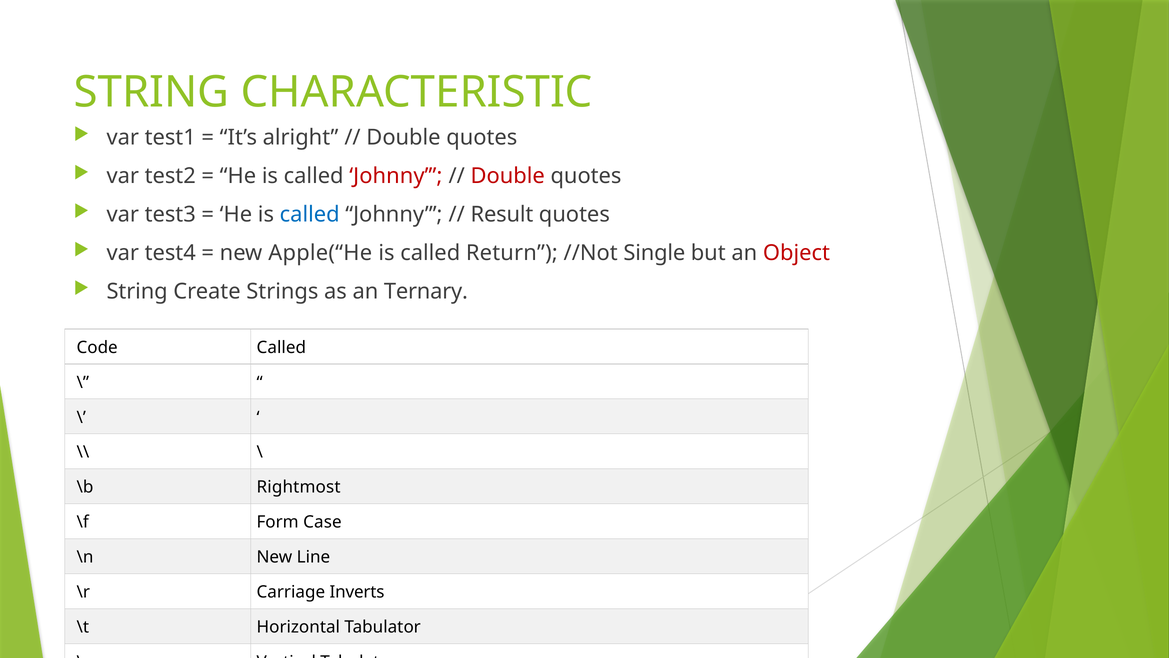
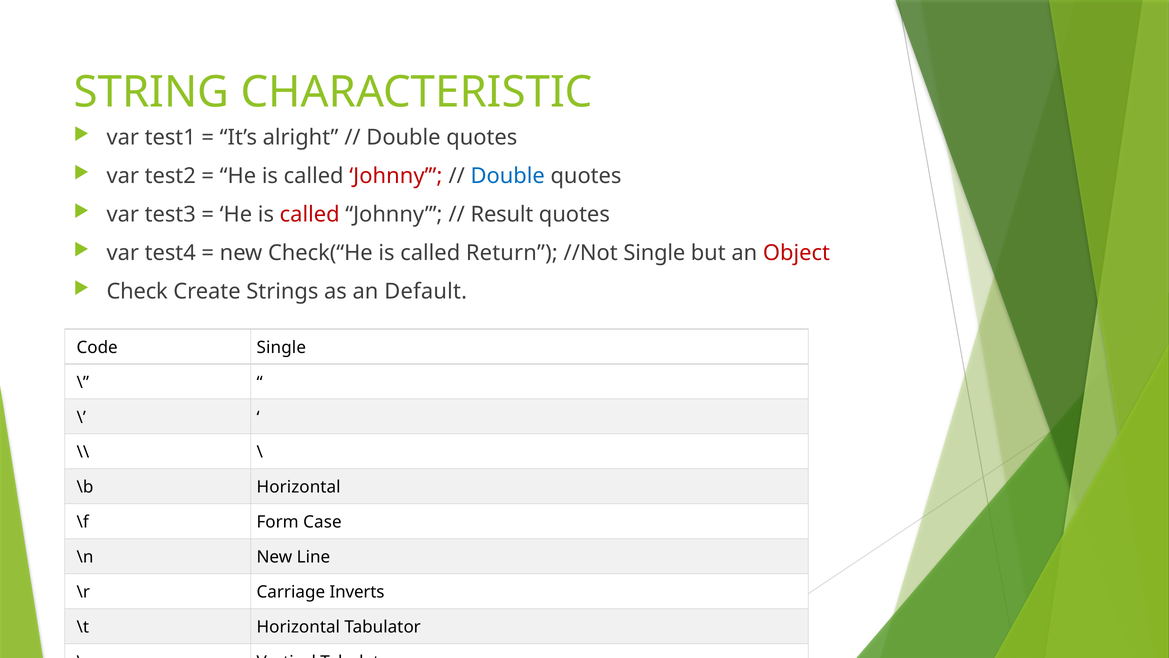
Double at (508, 176) colour: red -> blue
called at (310, 214) colour: blue -> red
Apple(“He: Apple(“He -> Check(“He
String at (137, 291): String -> Check
Ternary: Ternary -> Default
Code Called: Called -> Single
\b Rightmost: Rightmost -> Horizontal
